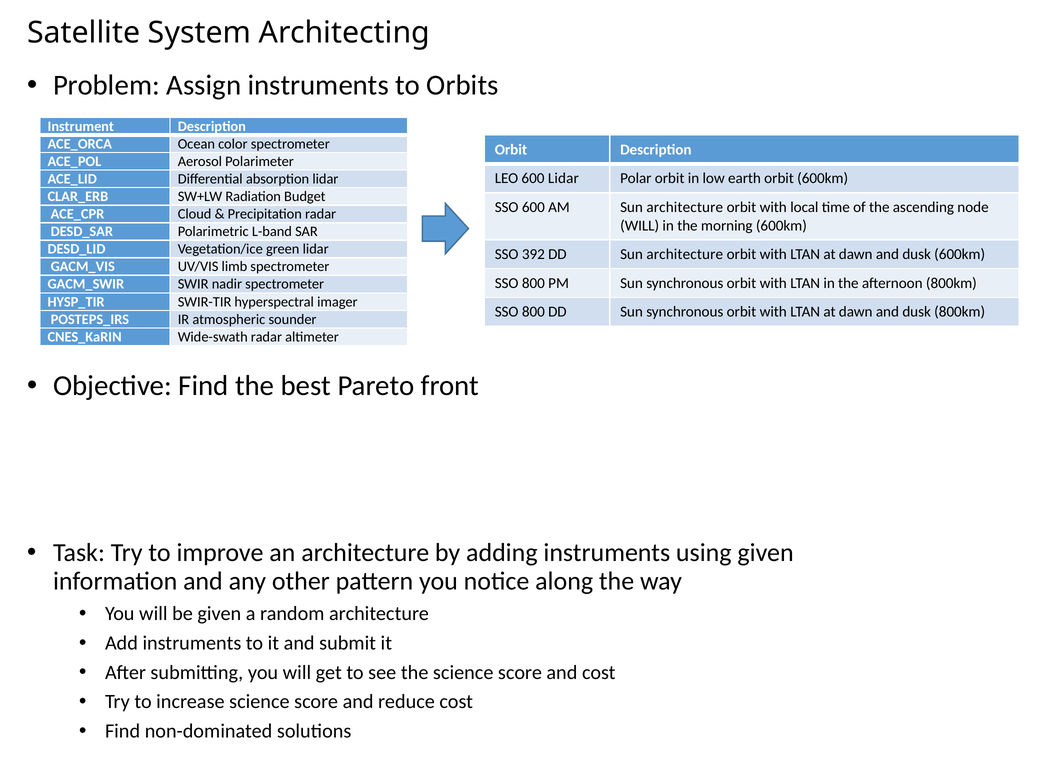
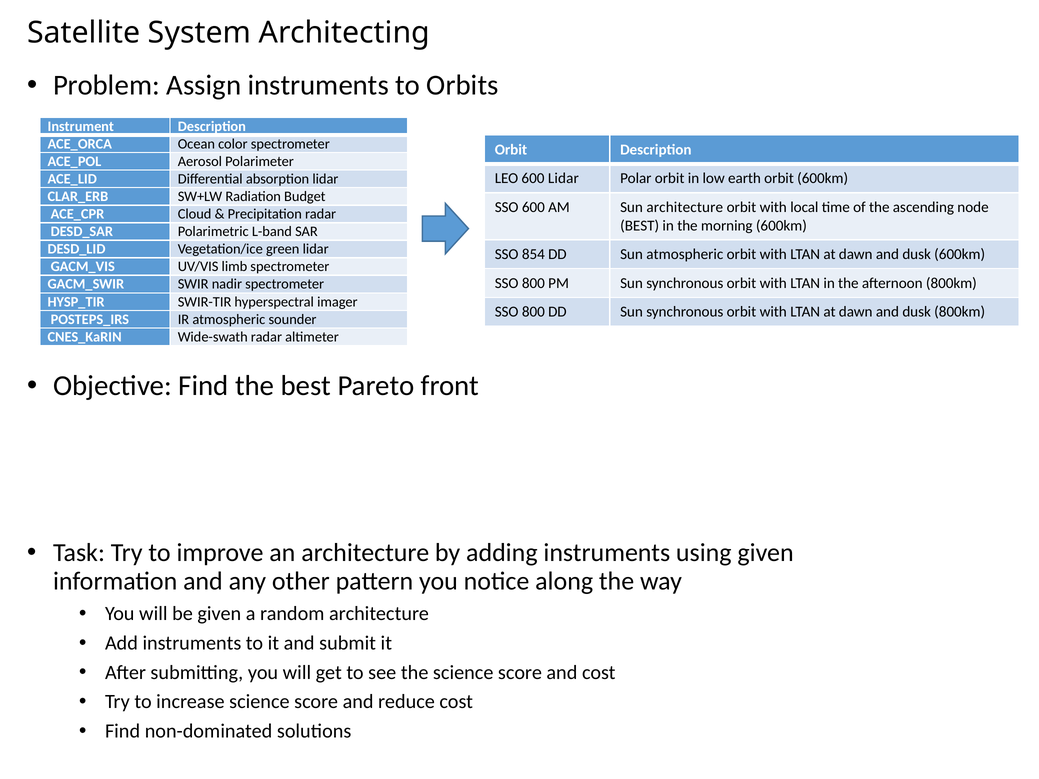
WILL at (640, 226): WILL -> BEST
392: 392 -> 854
DD Sun architecture: architecture -> atmospheric
